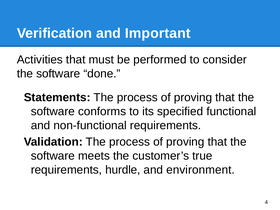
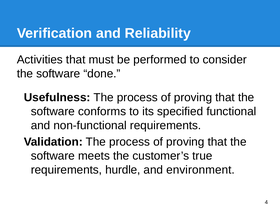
Important: Important -> Reliability
Statements: Statements -> Usefulness
